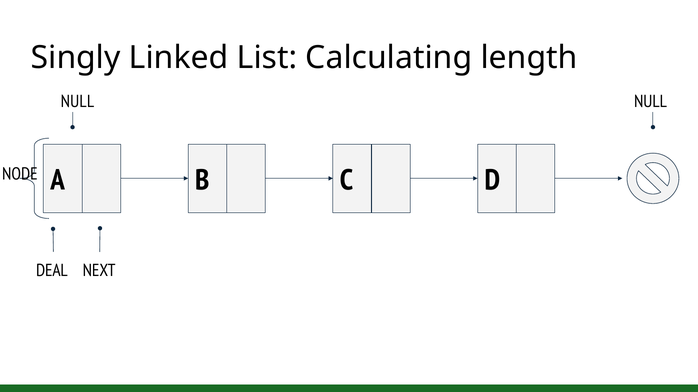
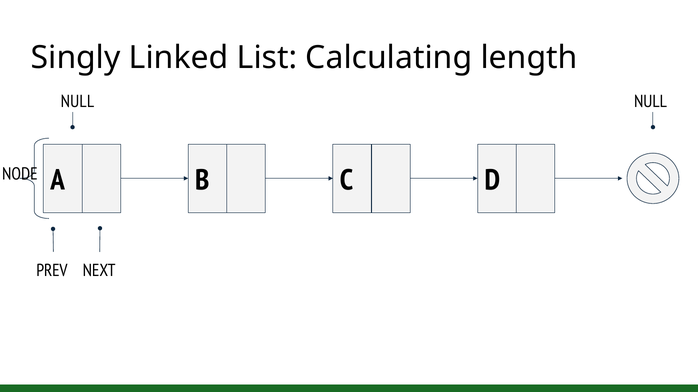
DEAL: DEAL -> PREV
